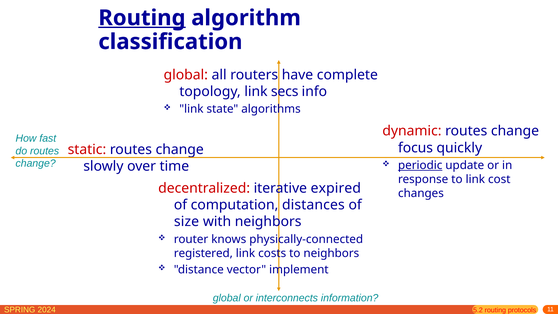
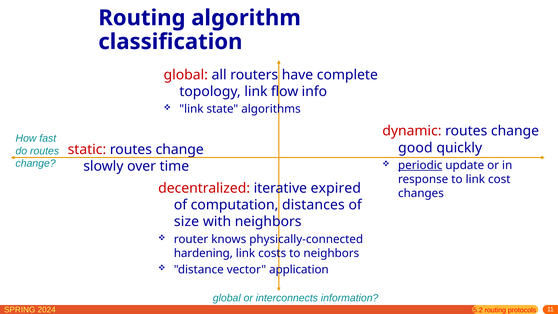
Routing at (142, 18) underline: present -> none
secs: secs -> flow
focus: focus -> good
registered: registered -> hardening
implement: implement -> application
